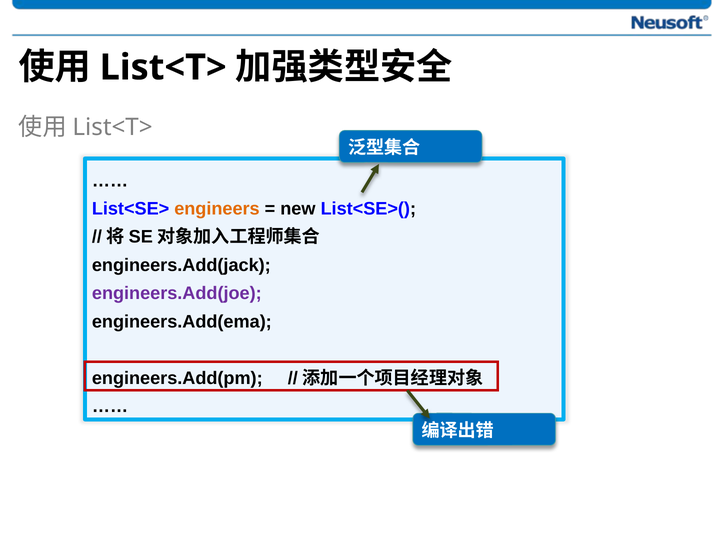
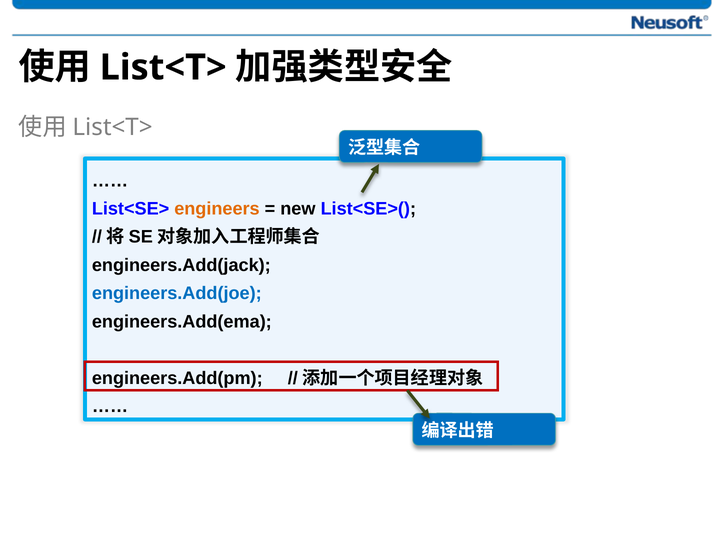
engineers.Add(joe colour: purple -> blue
